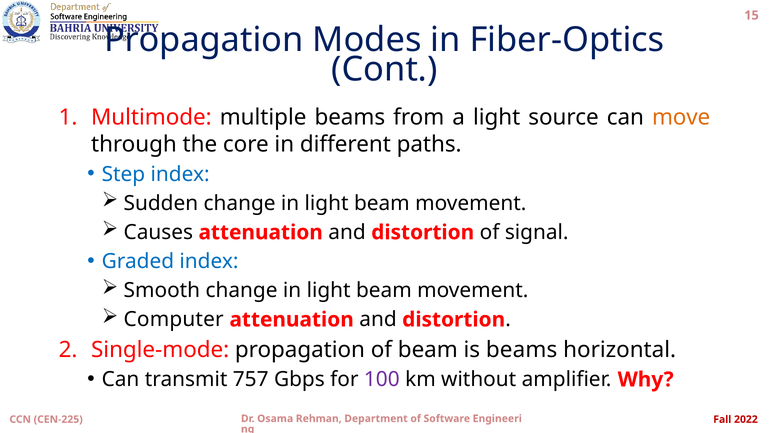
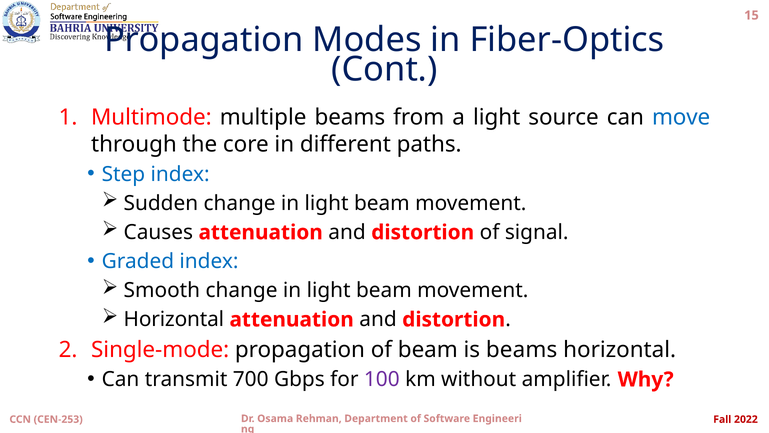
move colour: orange -> blue
Computer at (174, 319): Computer -> Horizontal
757: 757 -> 700
CEN-225: CEN-225 -> CEN-253
